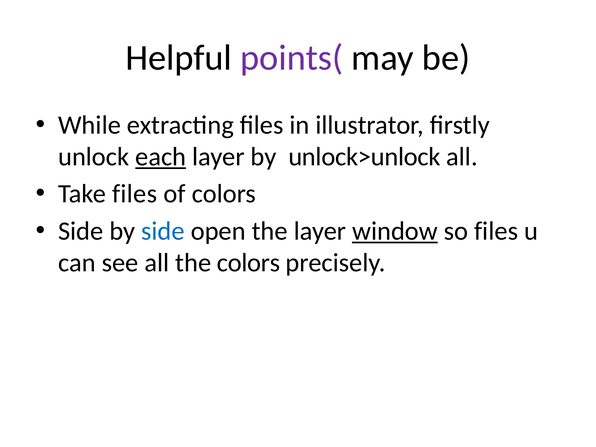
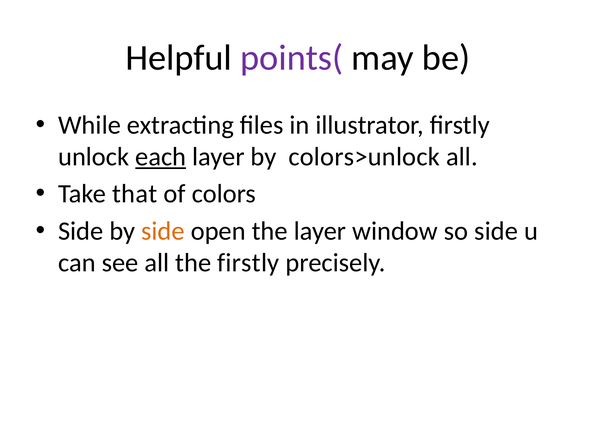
unlock>unlock: unlock>unlock -> colors>unlock
Take files: files -> that
side at (163, 231) colour: blue -> orange
window underline: present -> none
so files: files -> side
the colors: colors -> firstly
